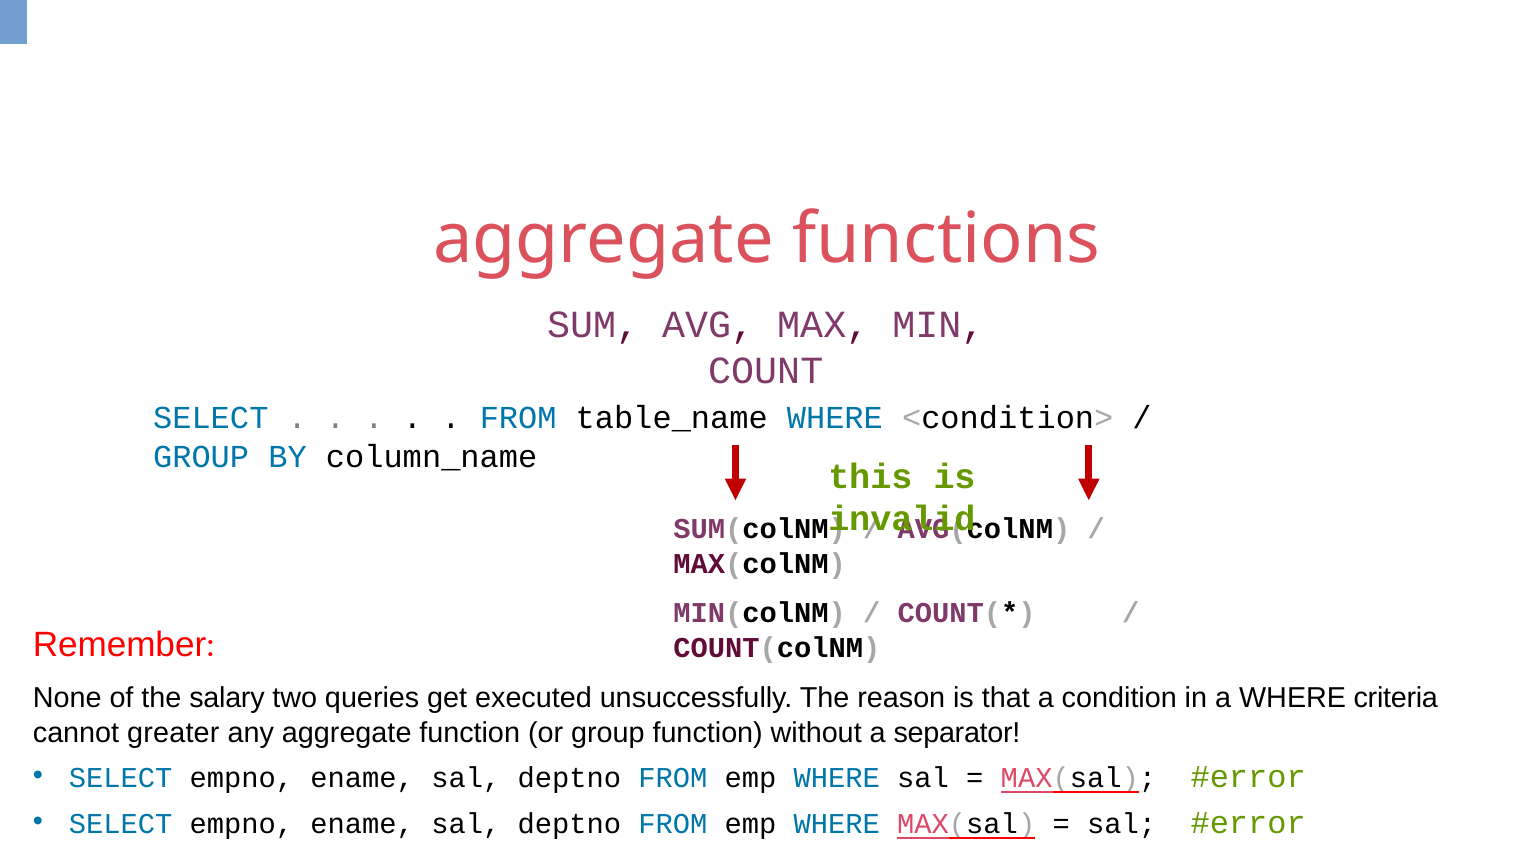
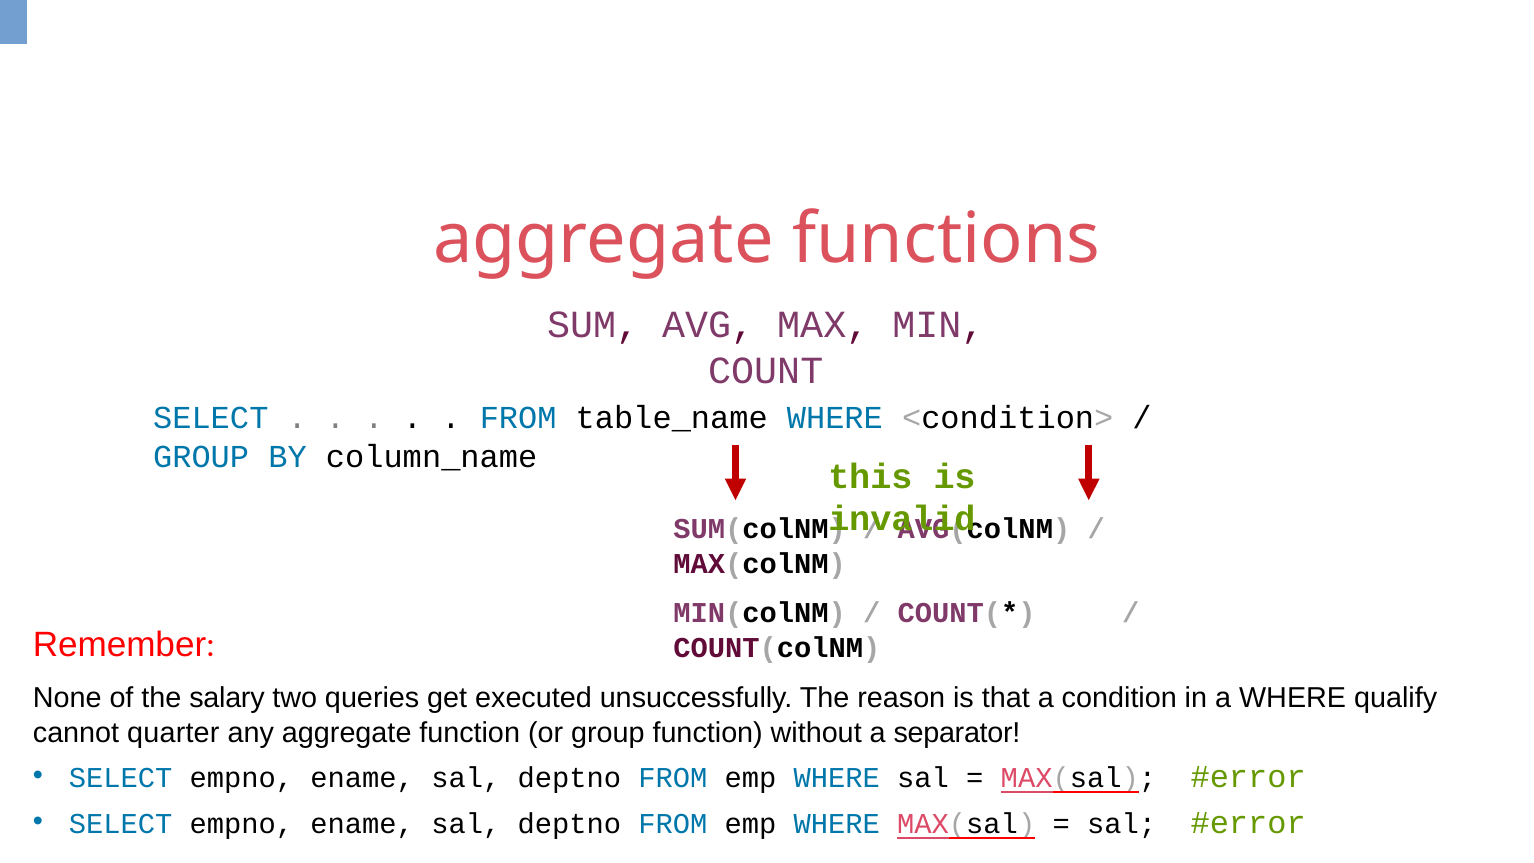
criteria: criteria -> qualify
greater: greater -> quarter
